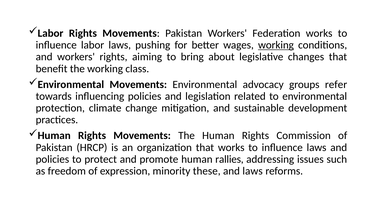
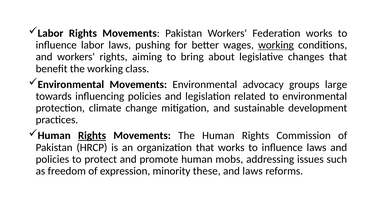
refer: refer -> large
Rights at (92, 136) underline: none -> present
rallies: rallies -> mobs
